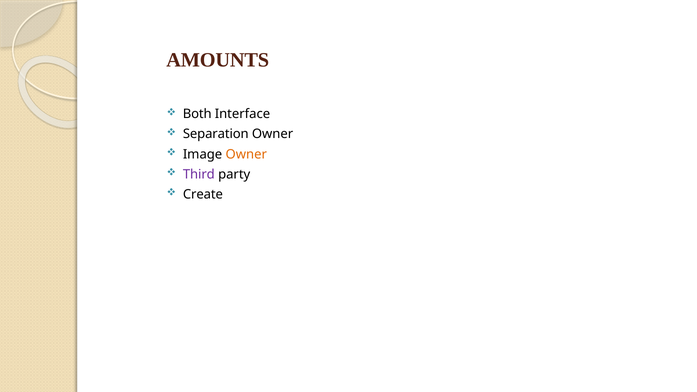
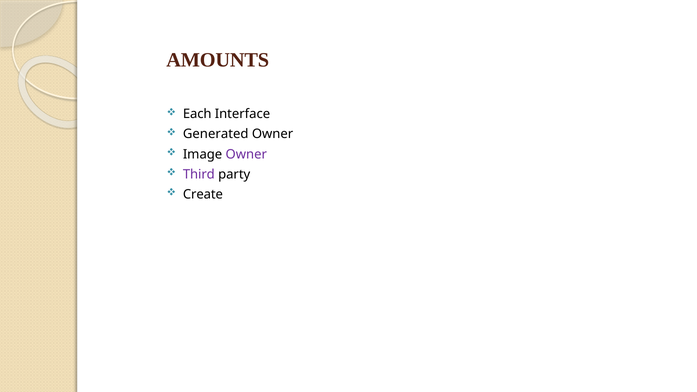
Both: Both -> Each
Separation: Separation -> Generated
Owner at (246, 154) colour: orange -> purple
